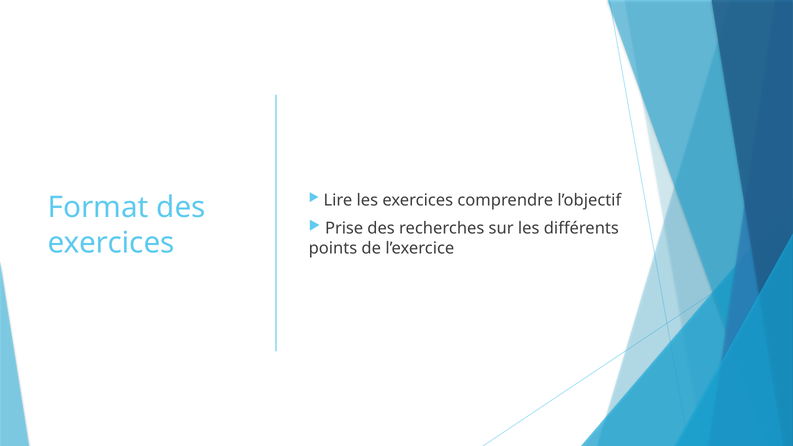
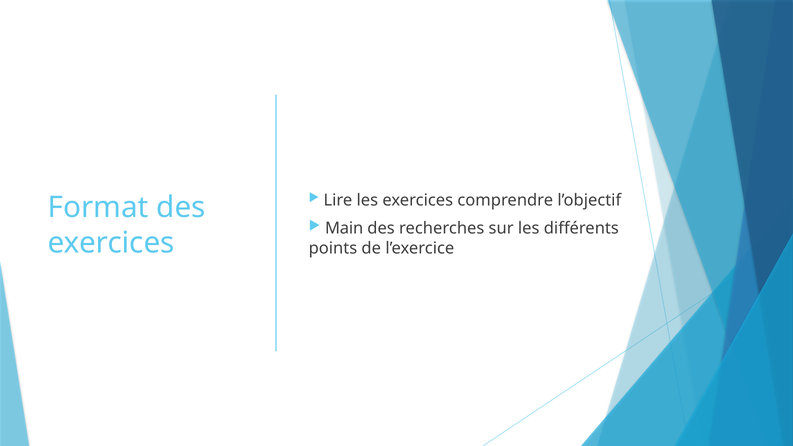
Prise: Prise -> Main
